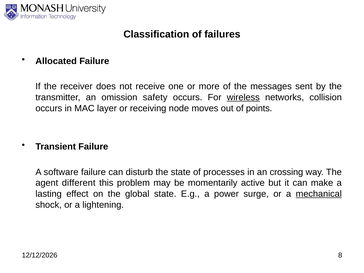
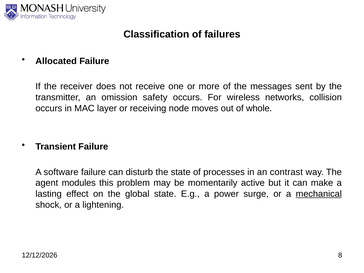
wireless underline: present -> none
points: points -> whole
crossing: crossing -> contrast
different: different -> modules
